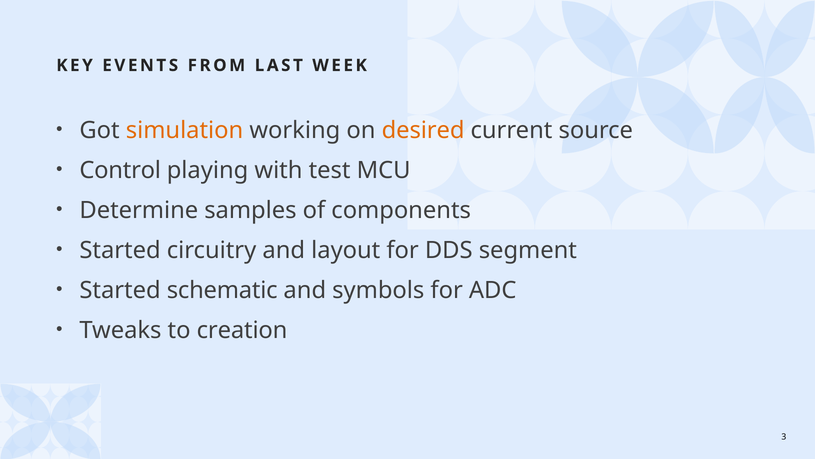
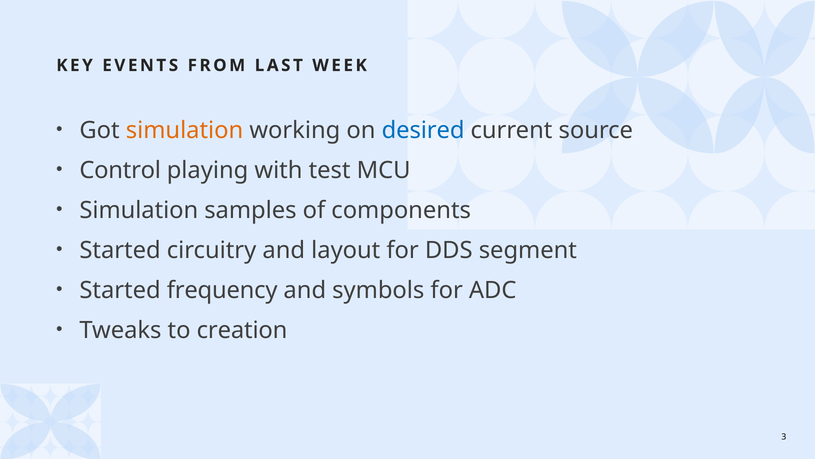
desired colour: orange -> blue
Determine at (139, 210): Determine -> Simulation
schematic: schematic -> frequency
